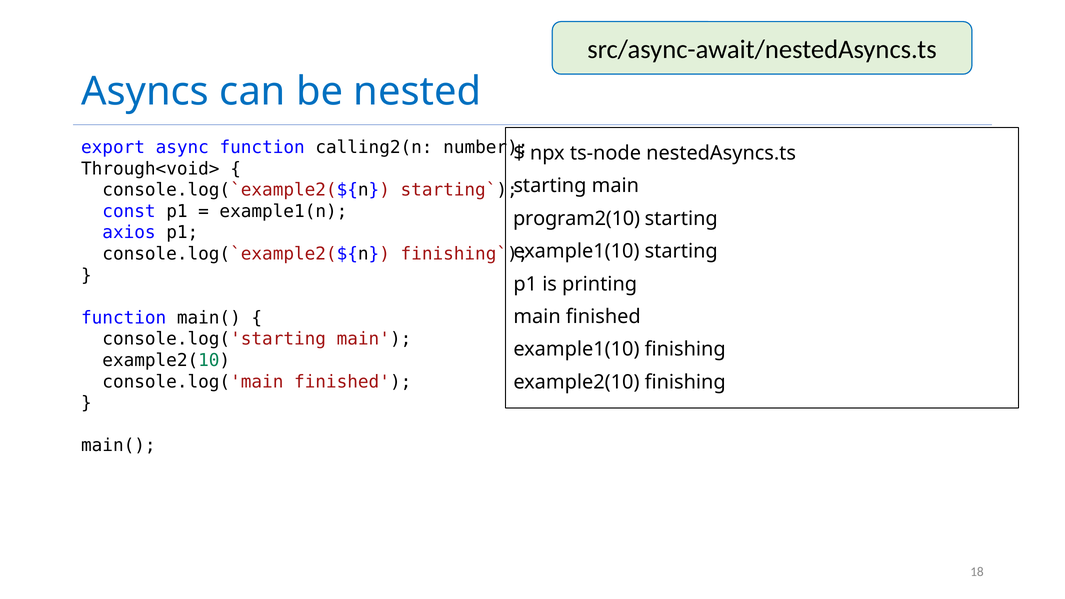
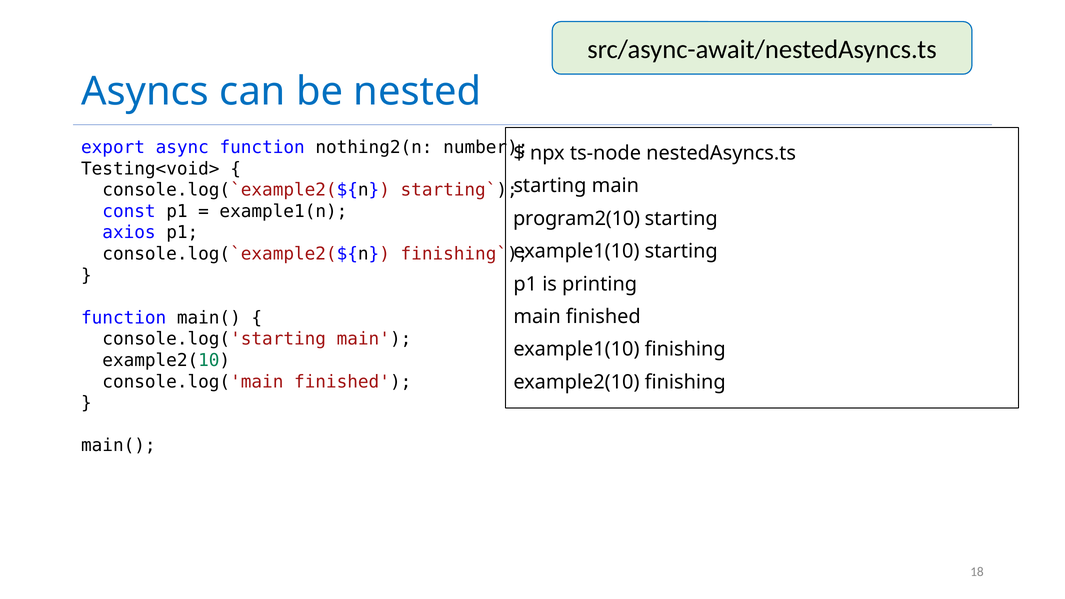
calling2(n: calling2(n -> nothing2(n
Through<void>: Through<void> -> Testing<void>
